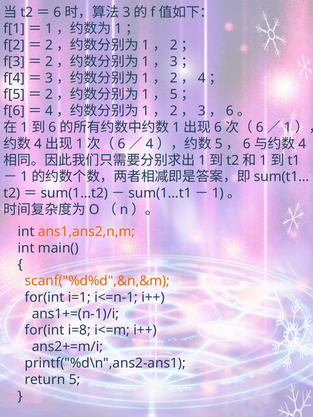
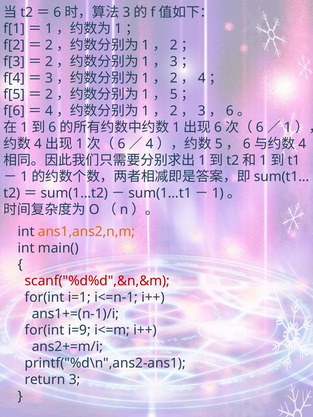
scanf("%d%d",&n,&m colour: orange -> red
i=8: i=8 -> i=9
return 5: 5 -> 3
